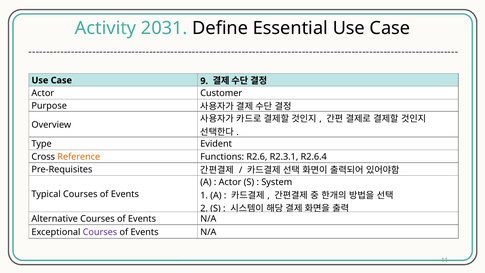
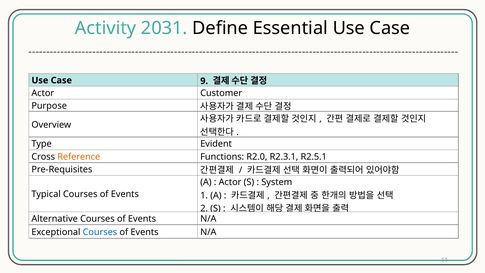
R2.6: R2.6 -> R2.0
R2.6.4: R2.6.4 -> R2.5.1
Courses at (100, 232) colour: purple -> blue
